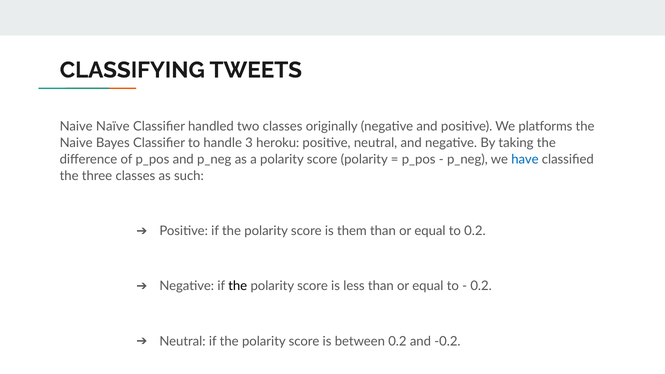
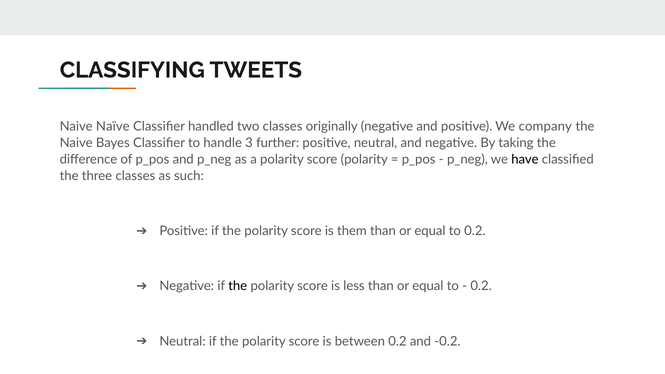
platforms: platforms -> company
heroku: heroku -> further
have colour: blue -> black
